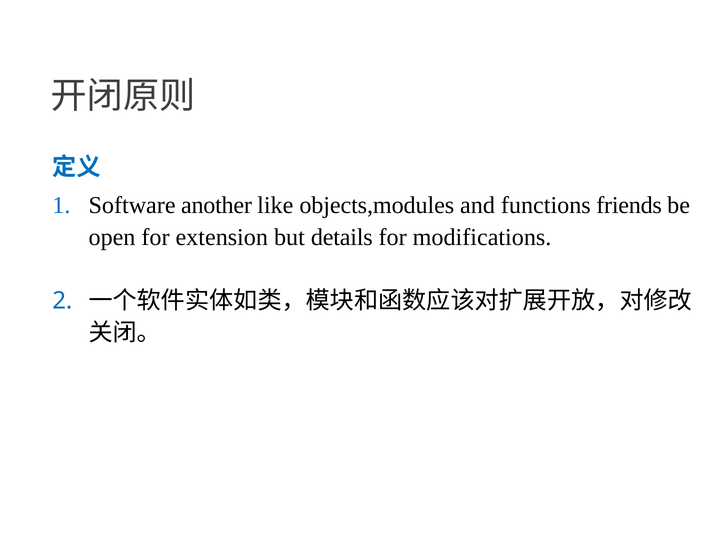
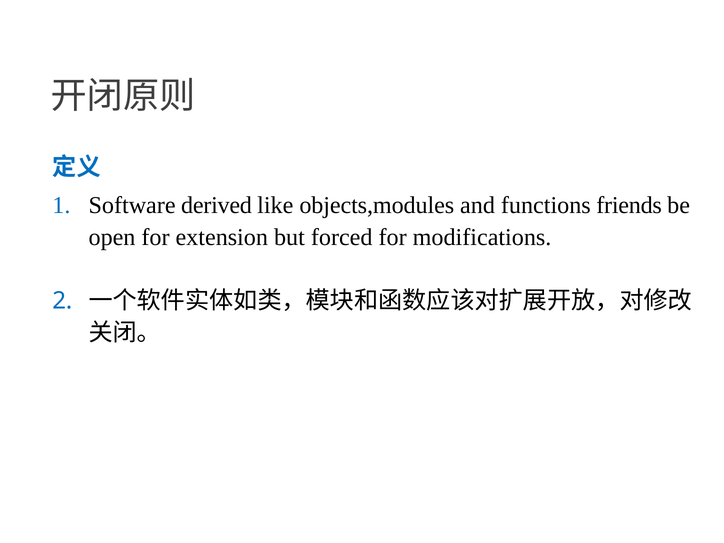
another: another -> derived
details: details -> forced
